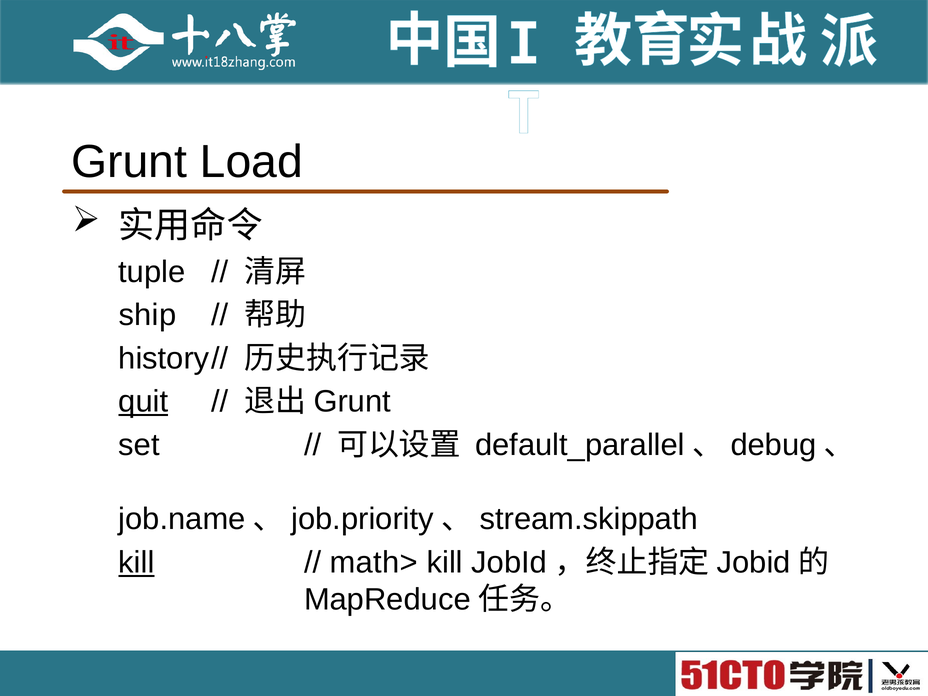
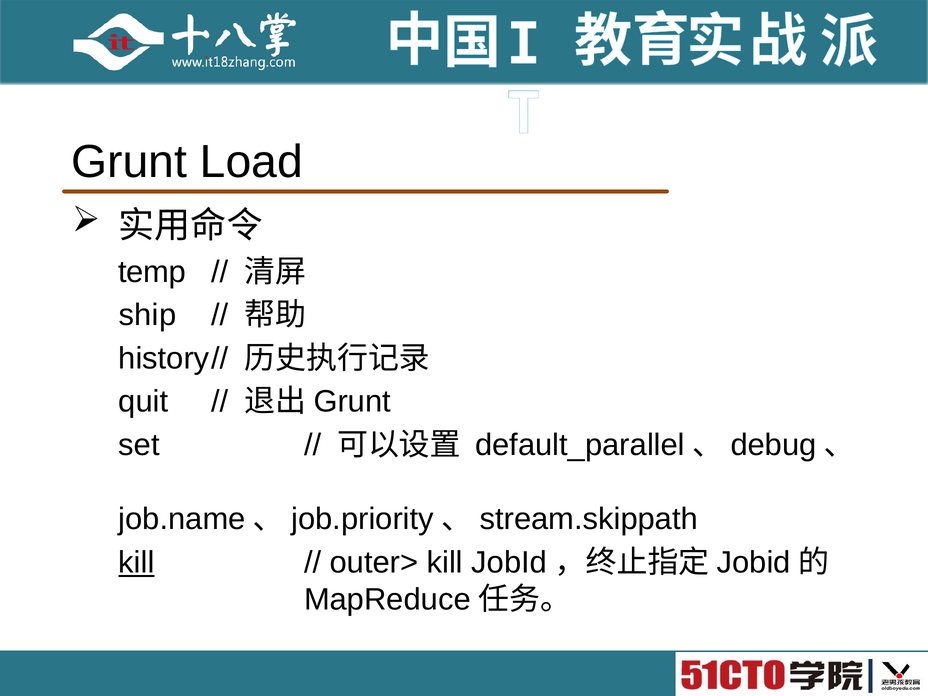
tuple: tuple -> temp
quit underline: present -> none
math>: math> -> outer>
